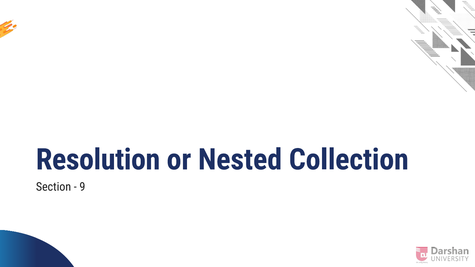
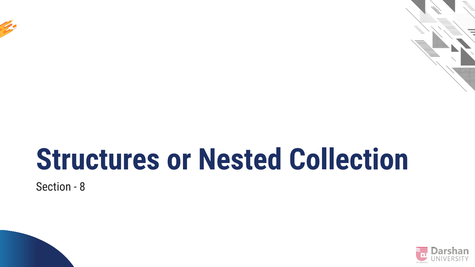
Resolution: Resolution -> Structures
9: 9 -> 8
